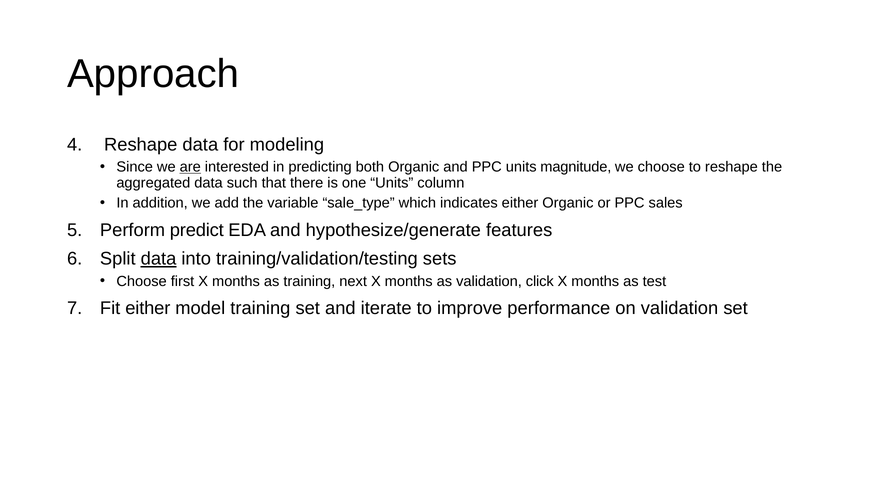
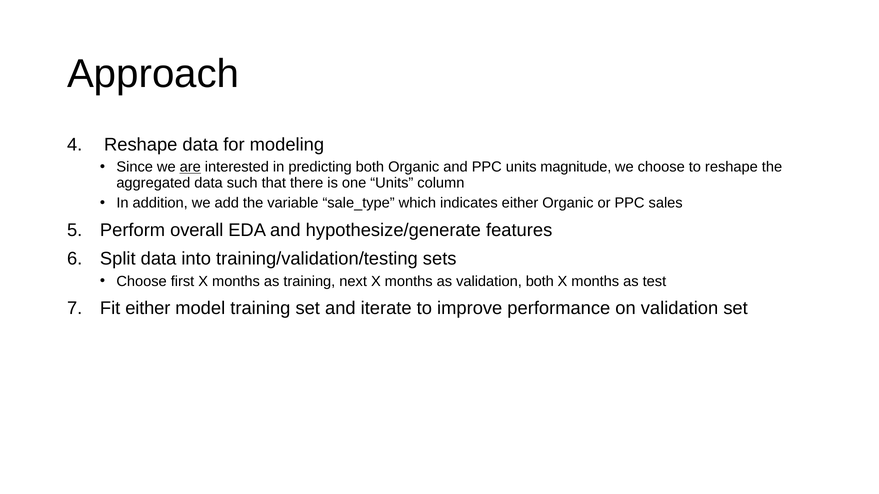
predict: predict -> overall
data at (159, 259) underline: present -> none
validation click: click -> both
